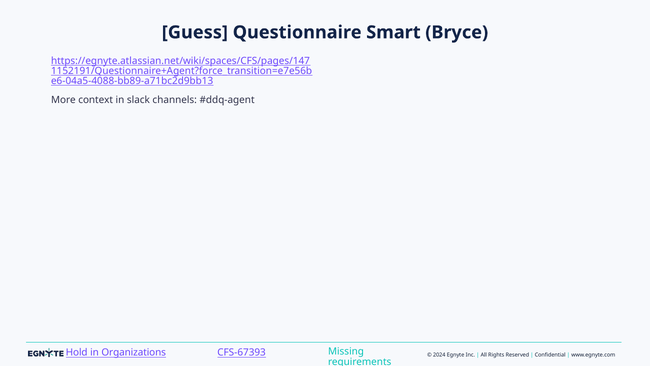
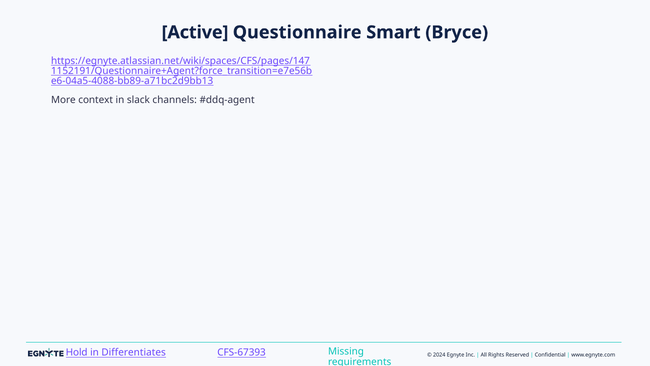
Guess: Guess -> Active
Organizations: Organizations -> Differentiates
